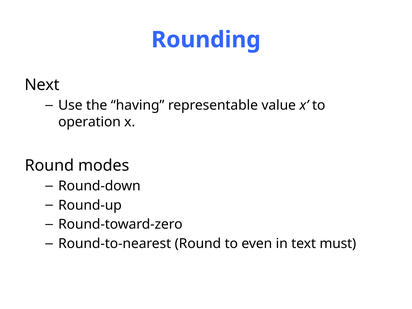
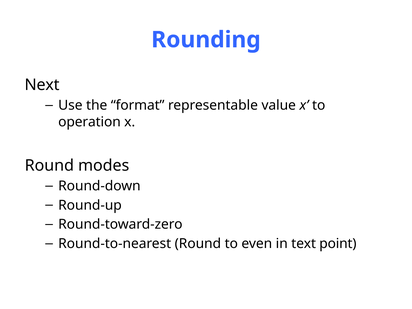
having: having -> format
must: must -> point
